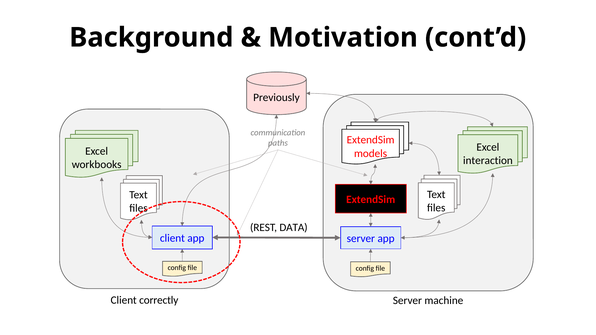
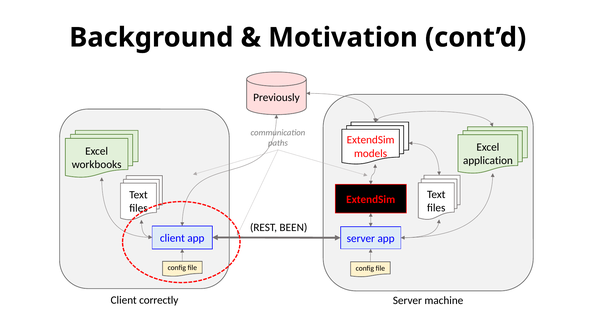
interaction: interaction -> application
DATA: DATA -> BEEN
